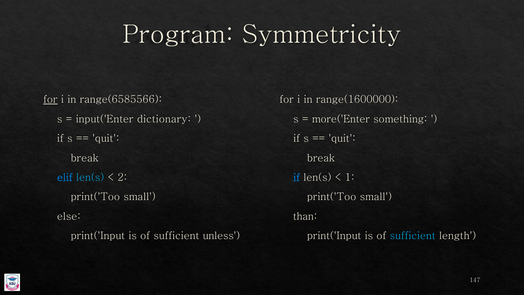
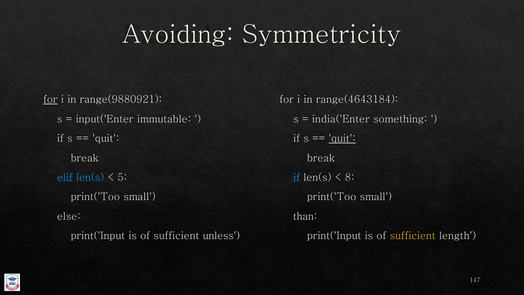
Program: Program -> Avoiding
range(6585566: range(6585566 -> range(9880921
range(1600000: range(1600000 -> range(4643184
dictionary: dictionary -> immutable
more('Enter: more('Enter -> india('Enter
quit at (342, 138) underline: none -> present
2: 2 -> 5
1: 1 -> 8
sufficient at (413, 236) colour: light blue -> yellow
